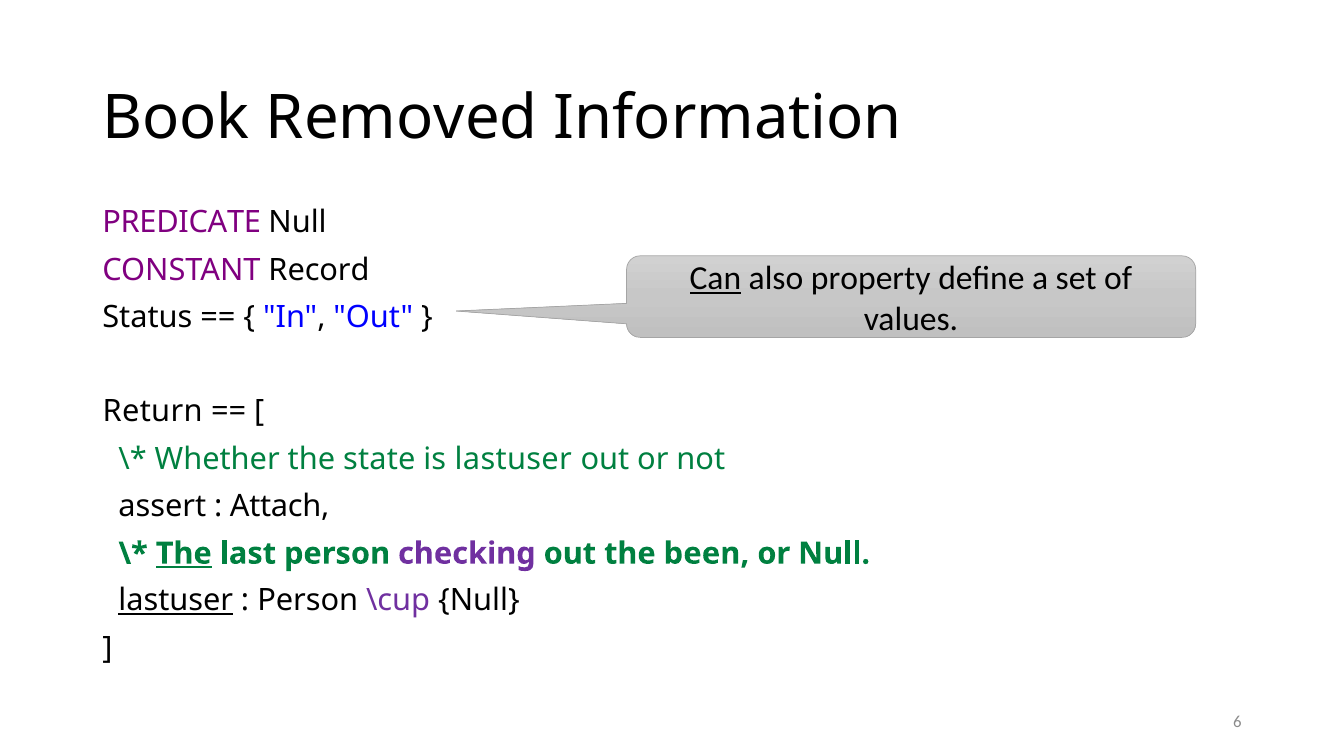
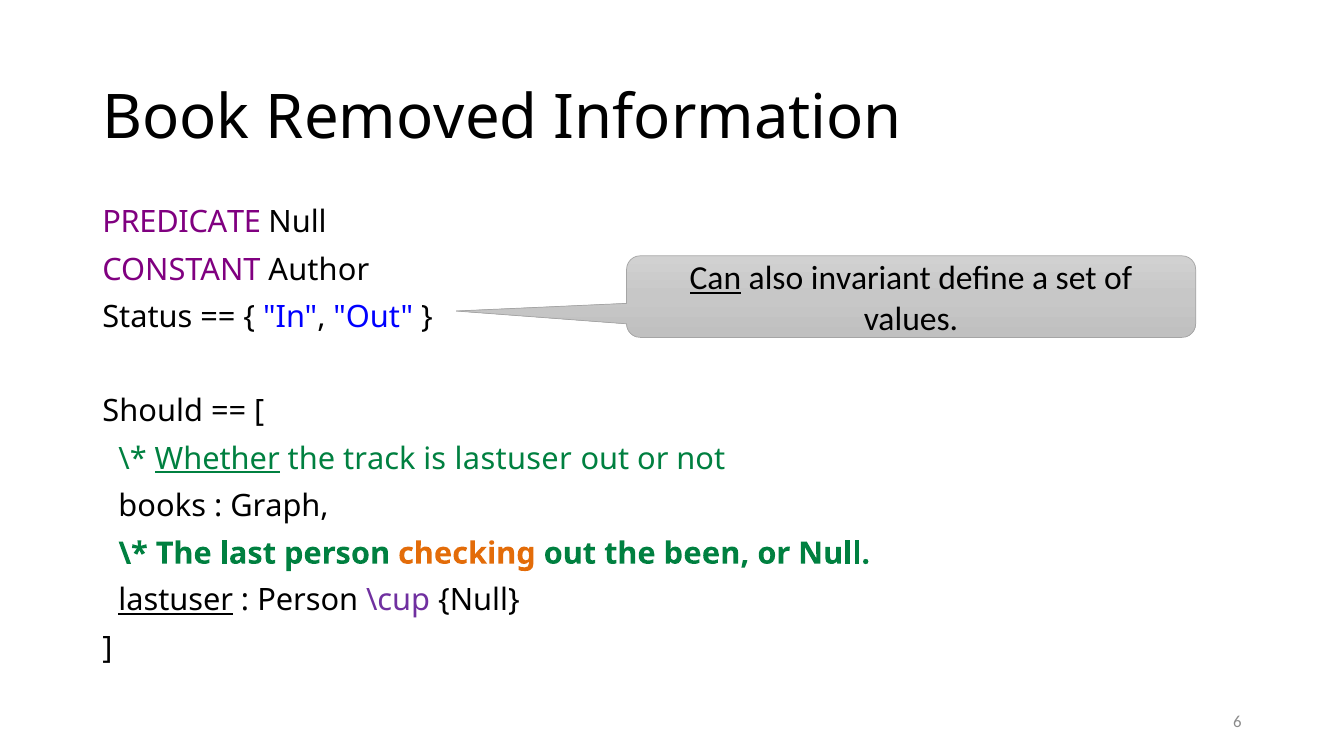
Record: Record -> Author
property: property -> invariant
Return: Return -> Should
Whether underline: none -> present
state: state -> track
assert: assert -> books
Attach: Attach -> Graph
The at (184, 554) underline: present -> none
checking colour: purple -> orange
